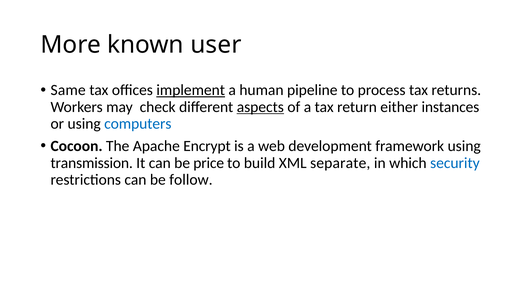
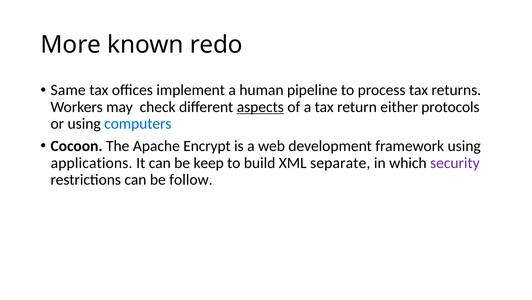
user: user -> redo
implement underline: present -> none
instances: instances -> protocols
transmission: transmission -> applications
price: price -> keep
security colour: blue -> purple
